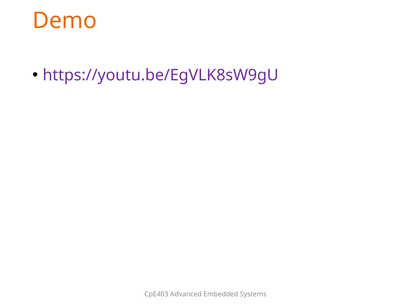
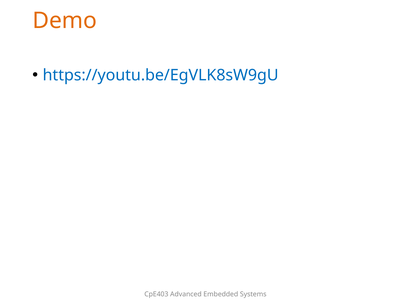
https://youtu.be/EgVLK8sW9gU colour: purple -> blue
